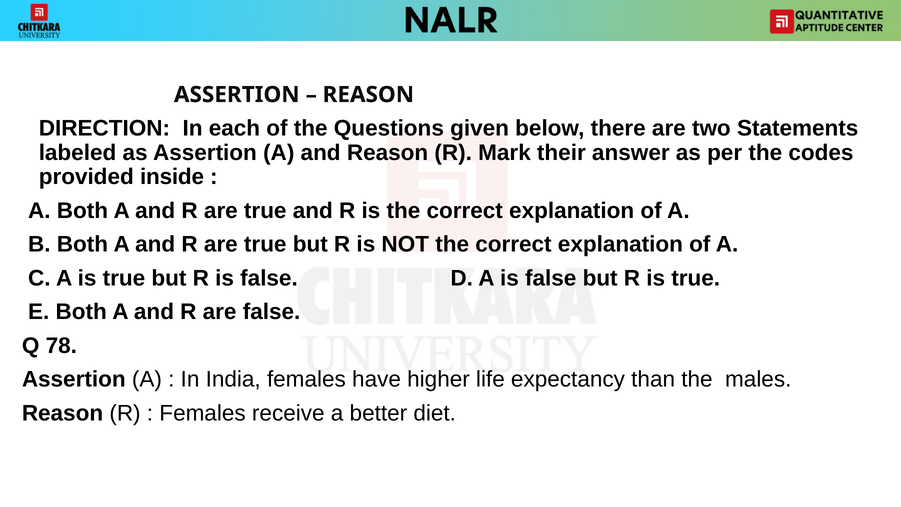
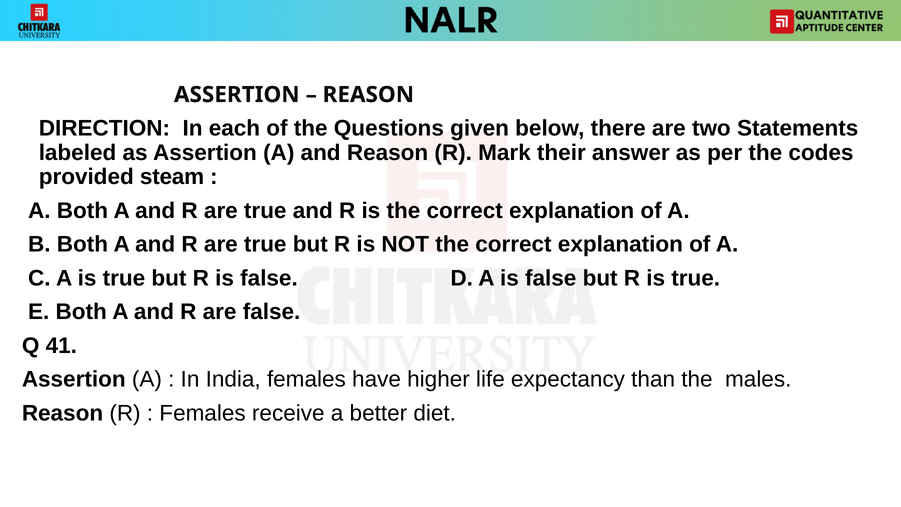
inside: inside -> steam
78: 78 -> 41
